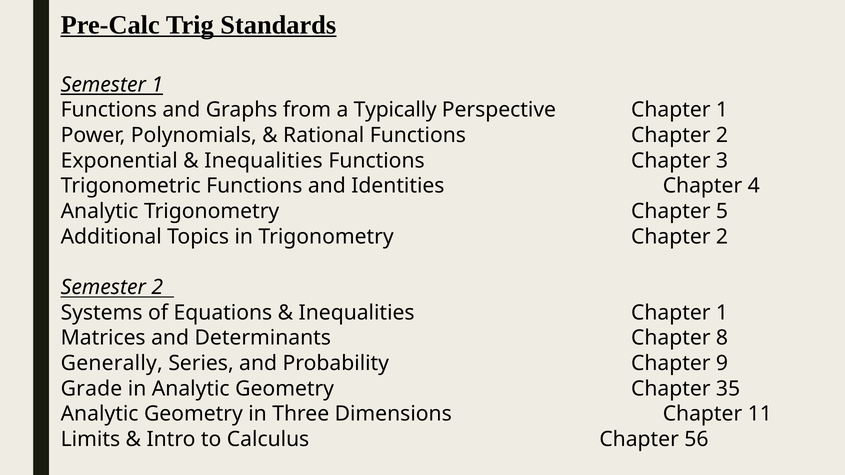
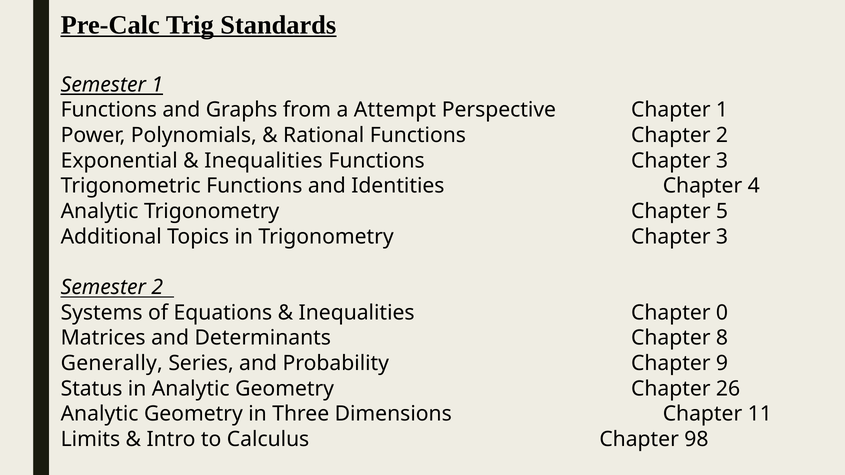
Typically: Typically -> Attempt
Trigonometry Chapter 2: 2 -> 3
Inequalities Chapter 1: 1 -> 0
Grade: Grade -> Status
35: 35 -> 26
56: 56 -> 98
